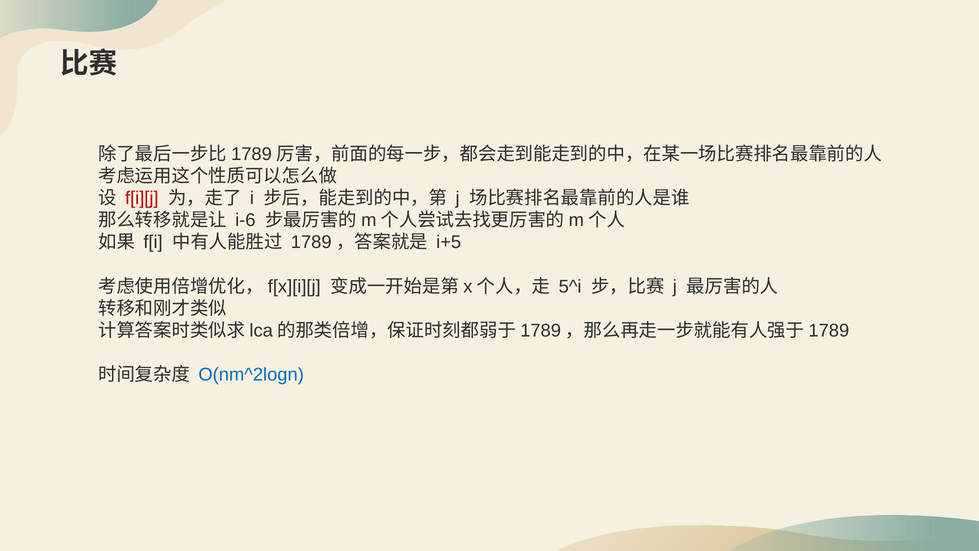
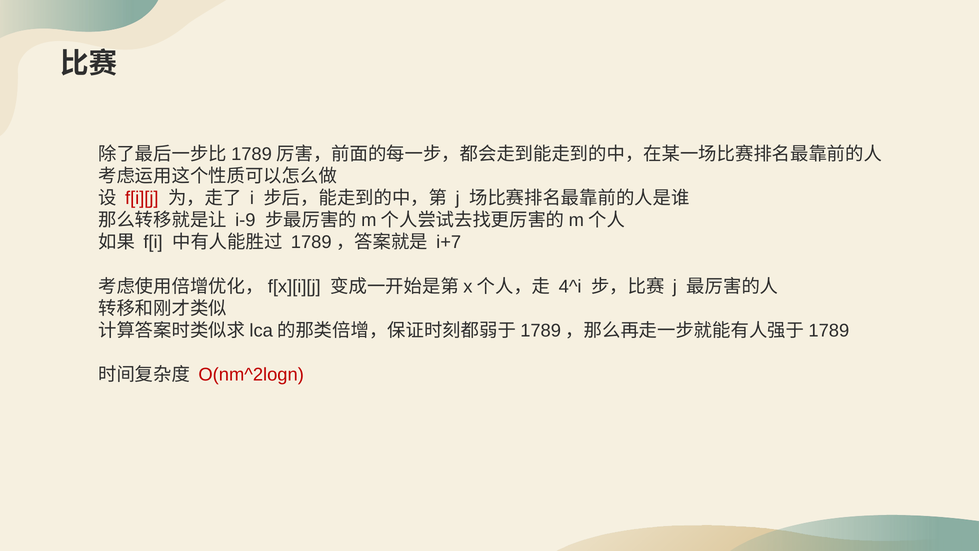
i-6: i-6 -> i-9
i+5: i+5 -> i+7
5^i: 5^i -> 4^i
O(nm^2logn colour: blue -> red
